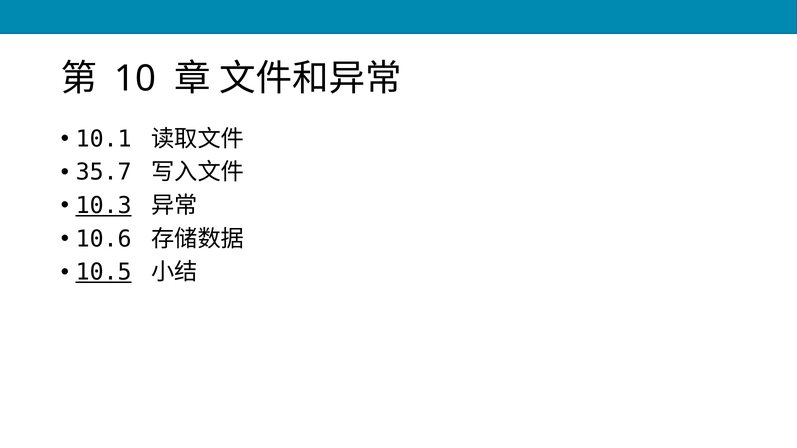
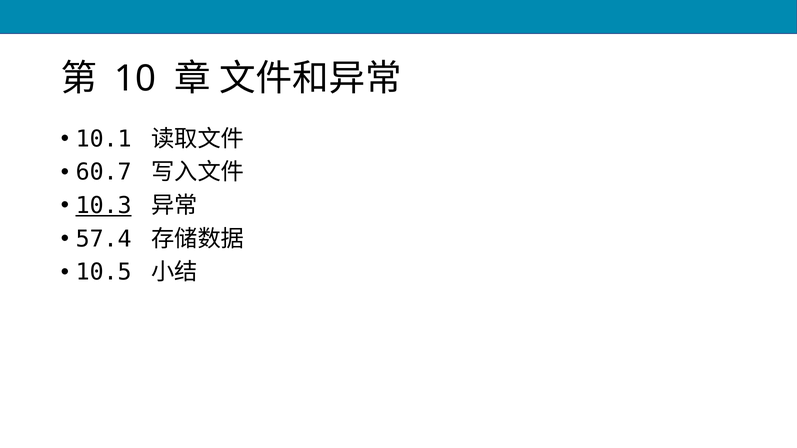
35.7: 35.7 -> 60.7
10.6: 10.6 -> 57.4
10.5 underline: present -> none
